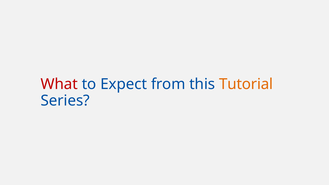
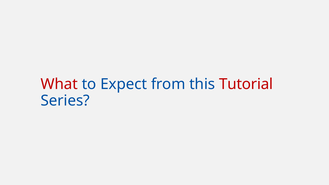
Tutorial colour: orange -> red
